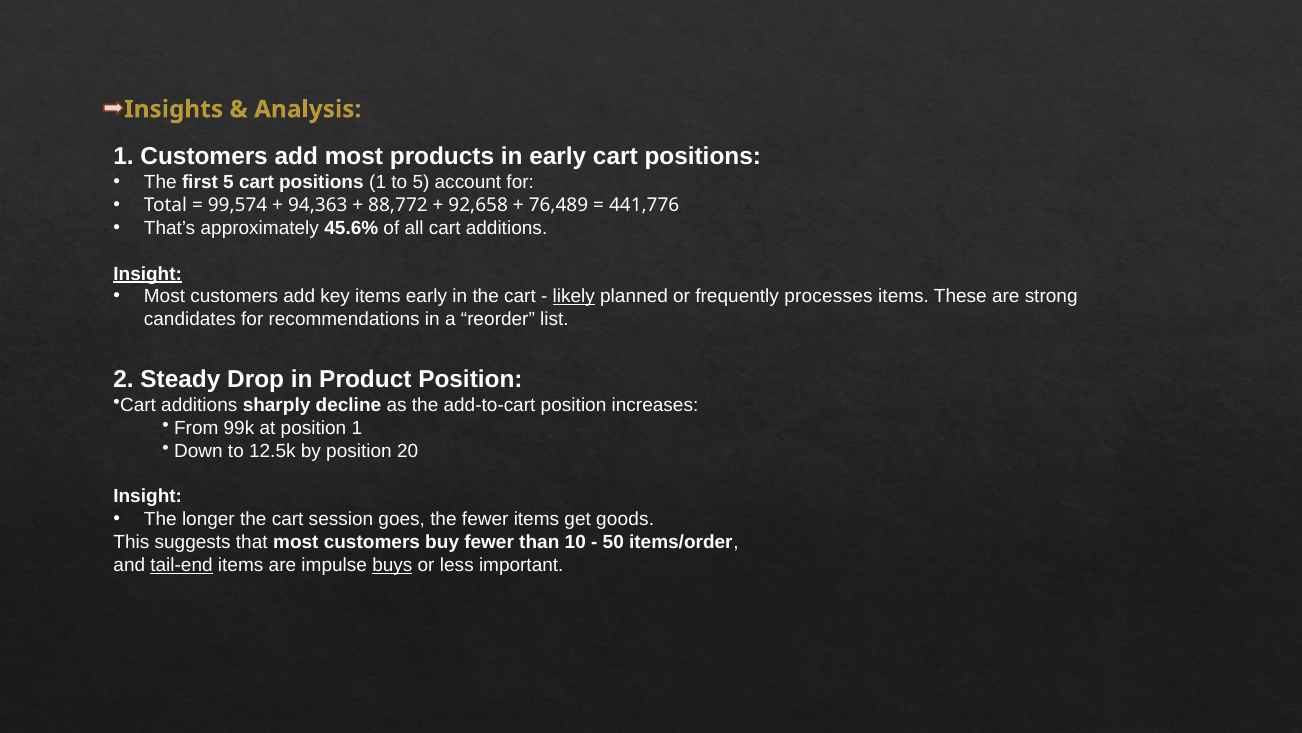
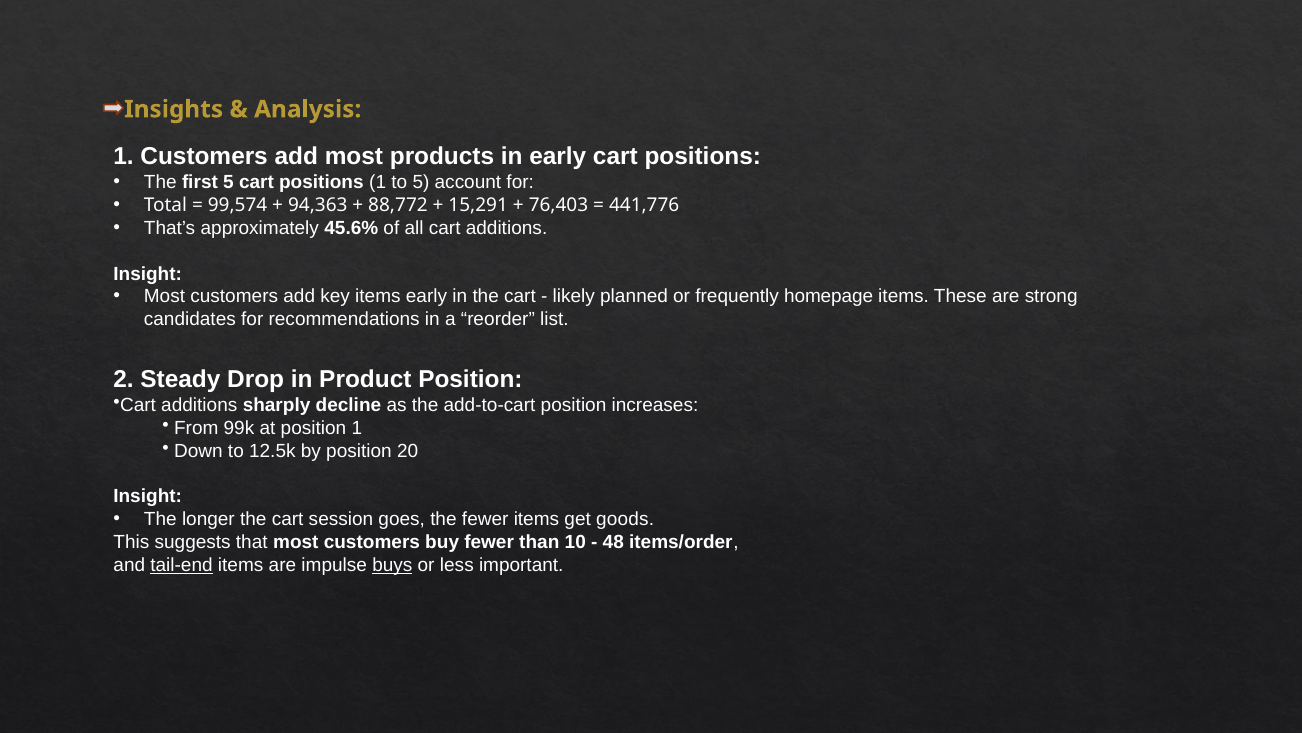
92,658: 92,658 -> 15,291
76,489: 76,489 -> 76,403
Insight at (148, 274) underline: present -> none
likely underline: present -> none
processes: processes -> homepage
50: 50 -> 48
